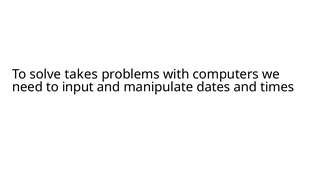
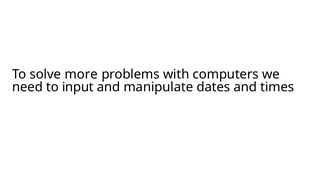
takes: takes -> more
